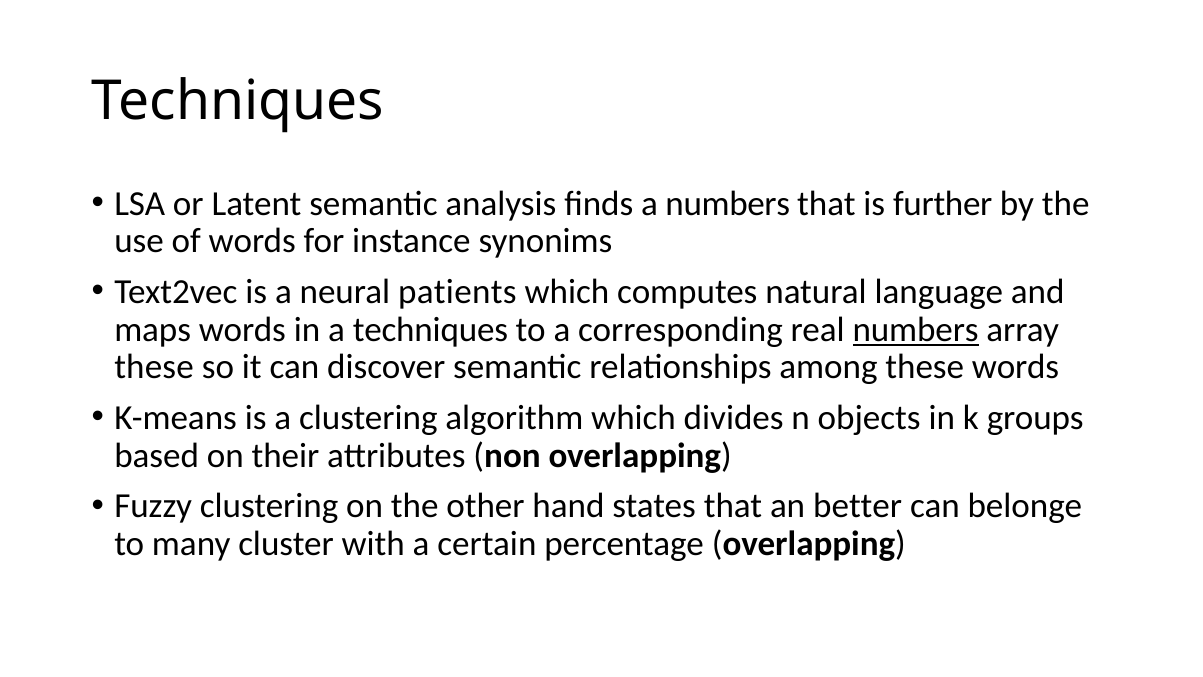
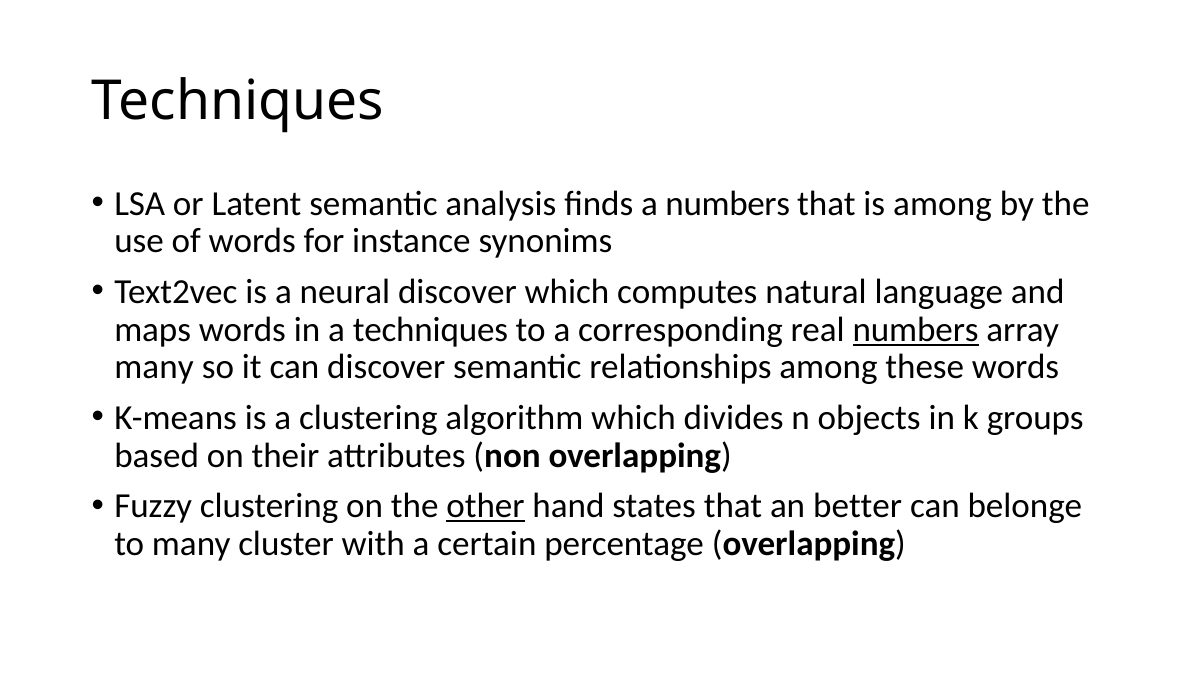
is further: further -> among
neural patients: patients -> discover
these at (154, 367): these -> many
other underline: none -> present
